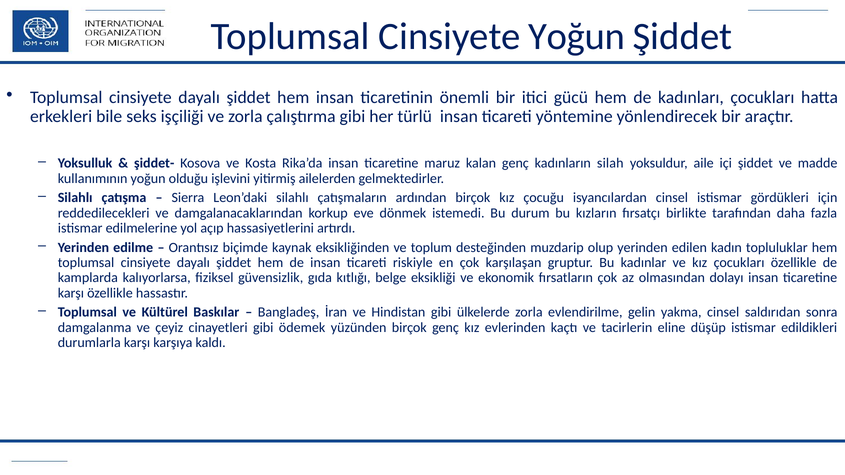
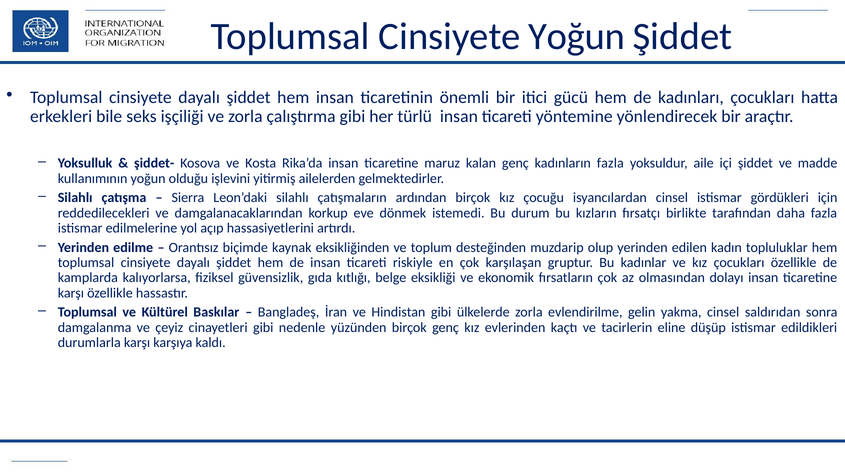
kadınların silah: silah -> fazla
ödemek: ödemek -> nedenle
